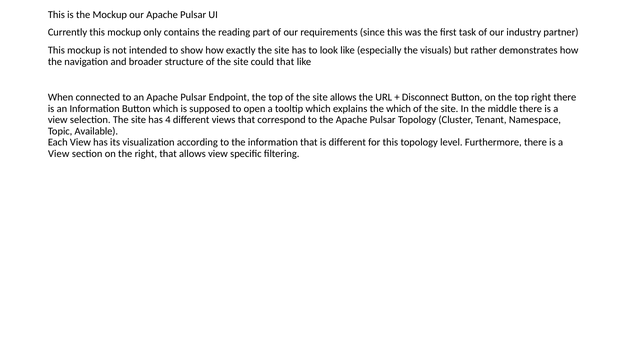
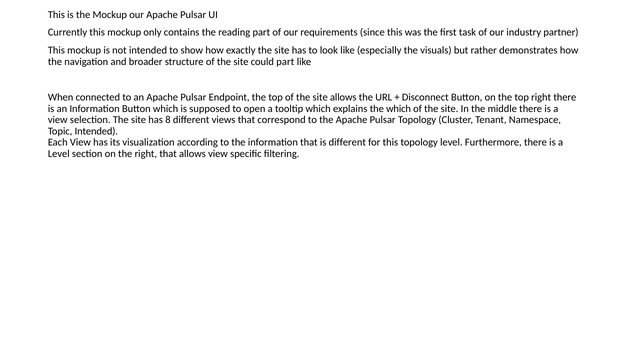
could that: that -> part
4: 4 -> 8
Topic Available: Available -> Intended
View at (59, 153): View -> Level
